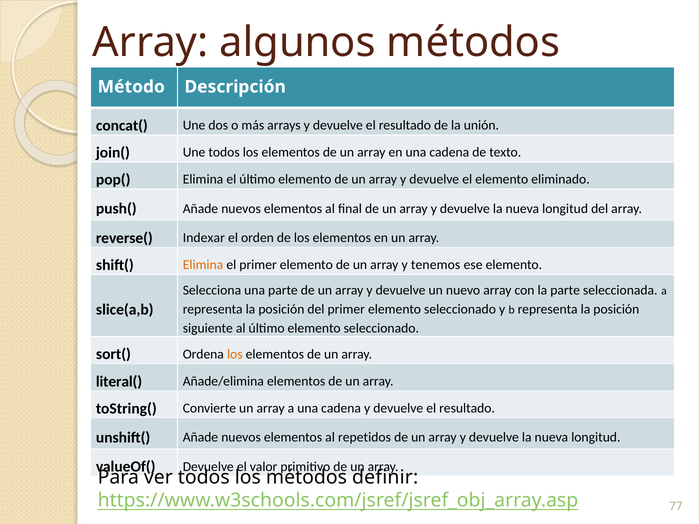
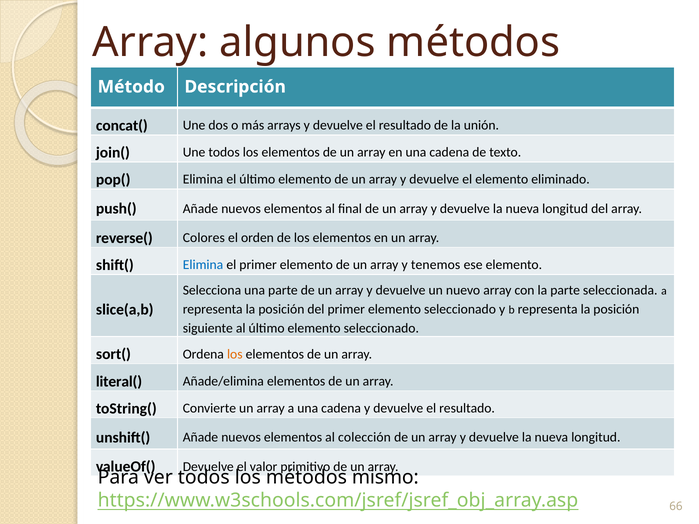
Indexar: Indexar -> Colores
Elimina at (203, 265) colour: orange -> blue
repetidos: repetidos -> colección
definir: definir -> mismo
77: 77 -> 66
